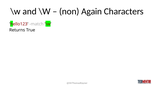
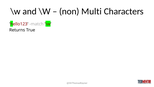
Again: Again -> Multi
